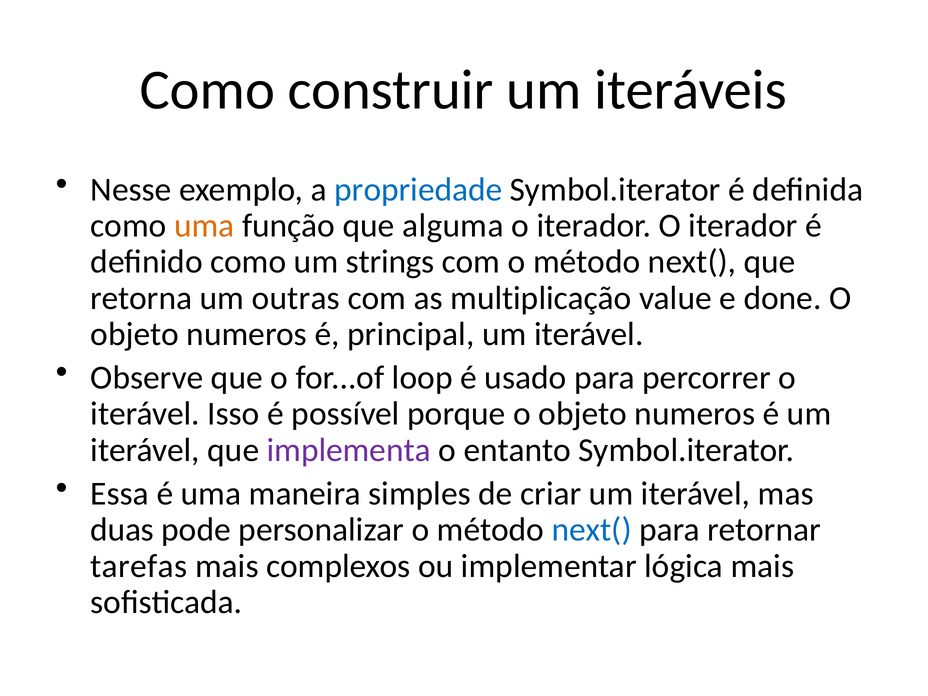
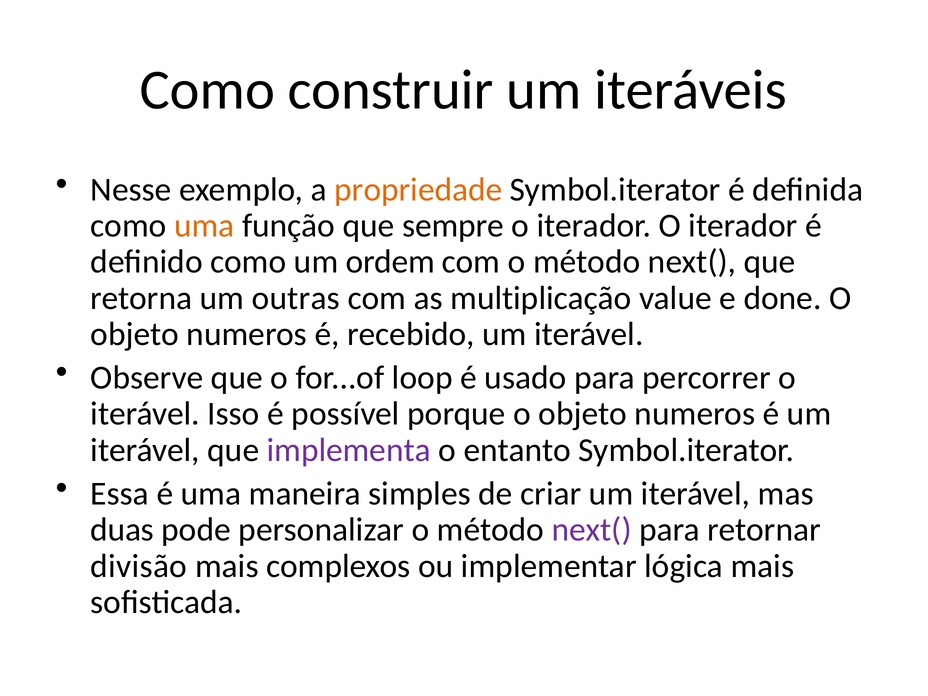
propriedade colour: blue -> orange
alguma: alguma -> sempre
strings: strings -> ordem
principal: principal -> recebido
next( at (592, 530) colour: blue -> purple
tarefas: tarefas -> divisão
